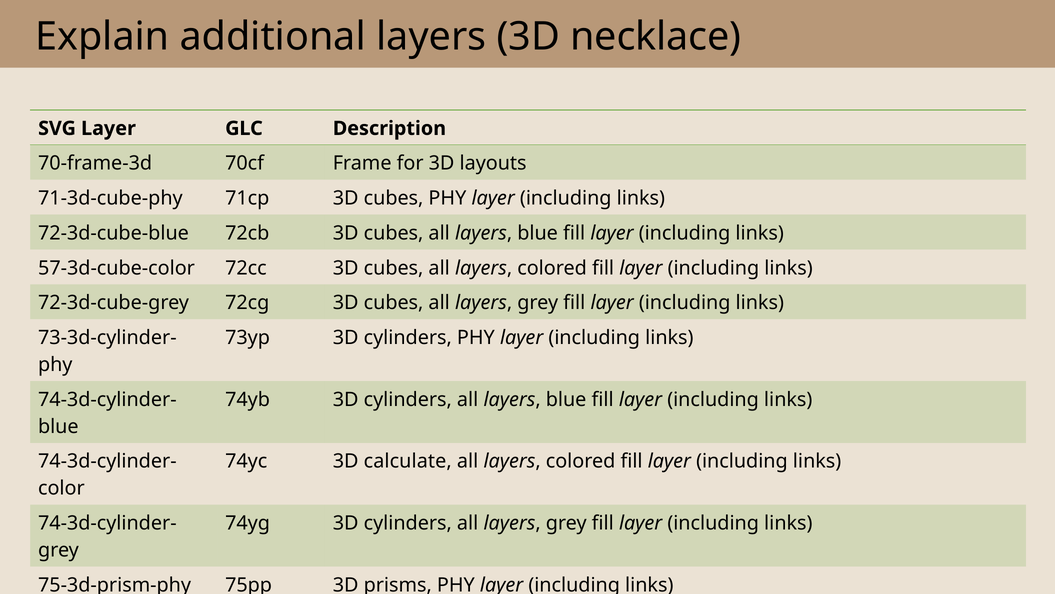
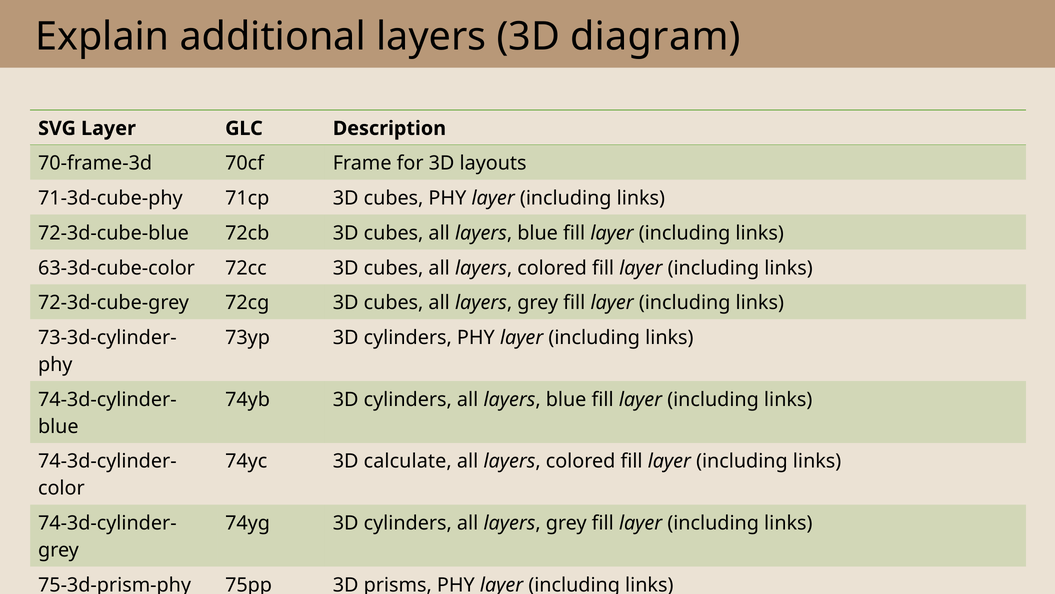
necklace: necklace -> diagram
57-3d-cube-color: 57-3d-cube-color -> 63-3d-cube-color
